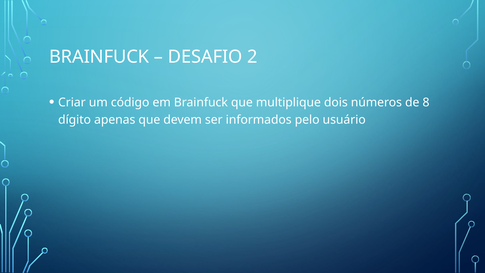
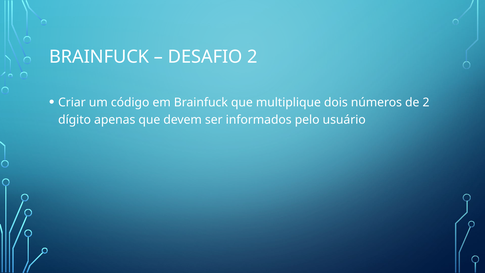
de 8: 8 -> 2
